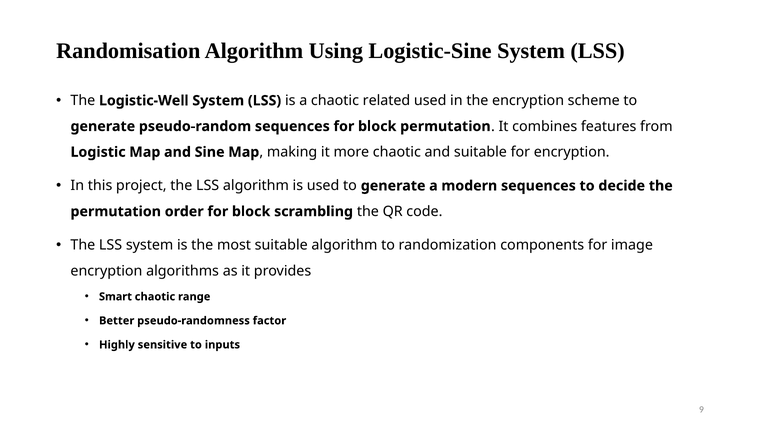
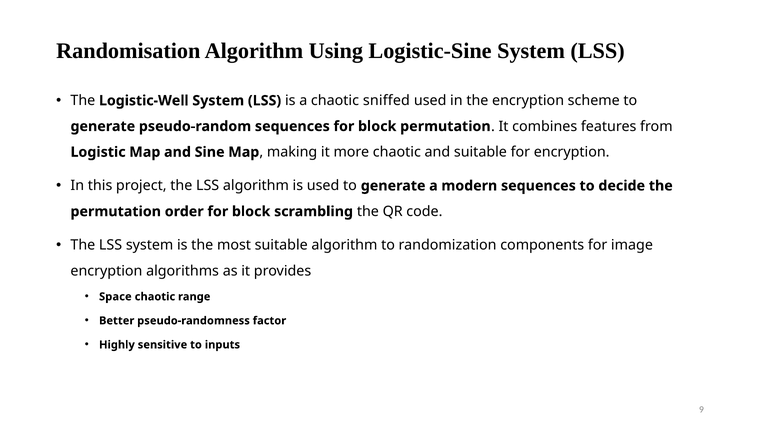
related: related -> sniffed
Smart: Smart -> Space
